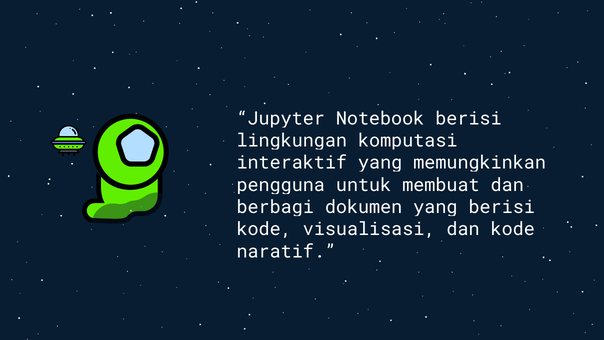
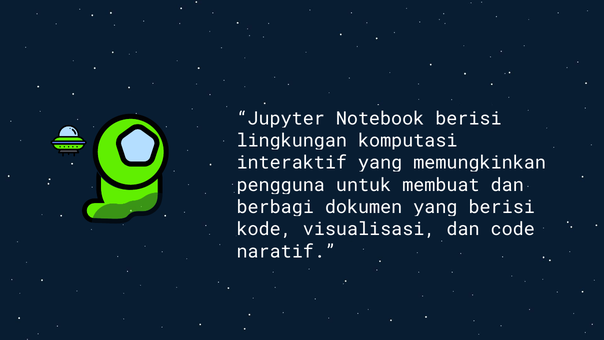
dan kode: kode -> code
